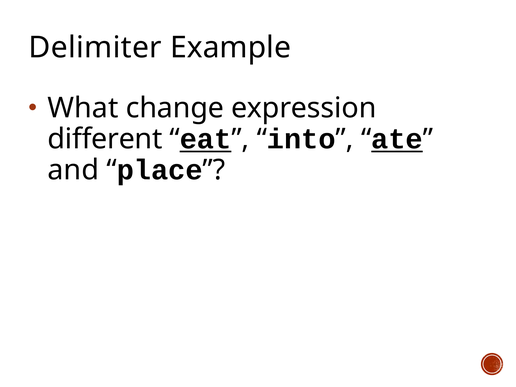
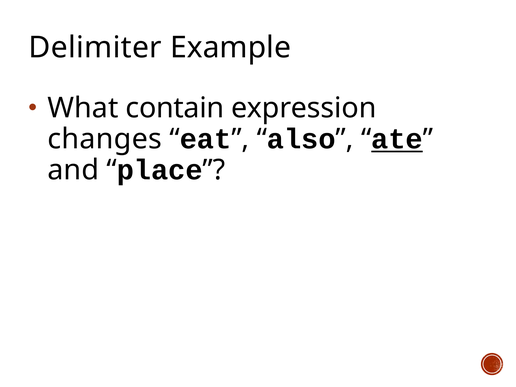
change: change -> contain
different: different -> changes
eat underline: present -> none
into: into -> also
